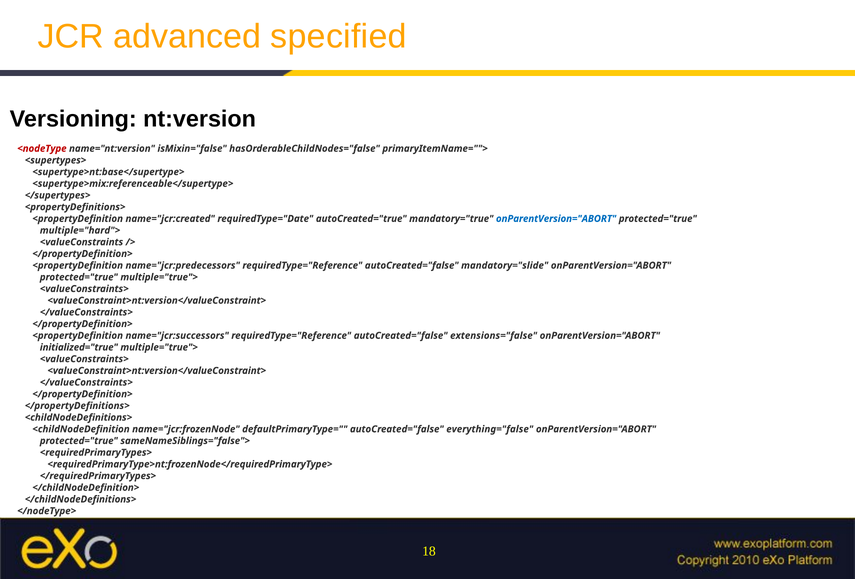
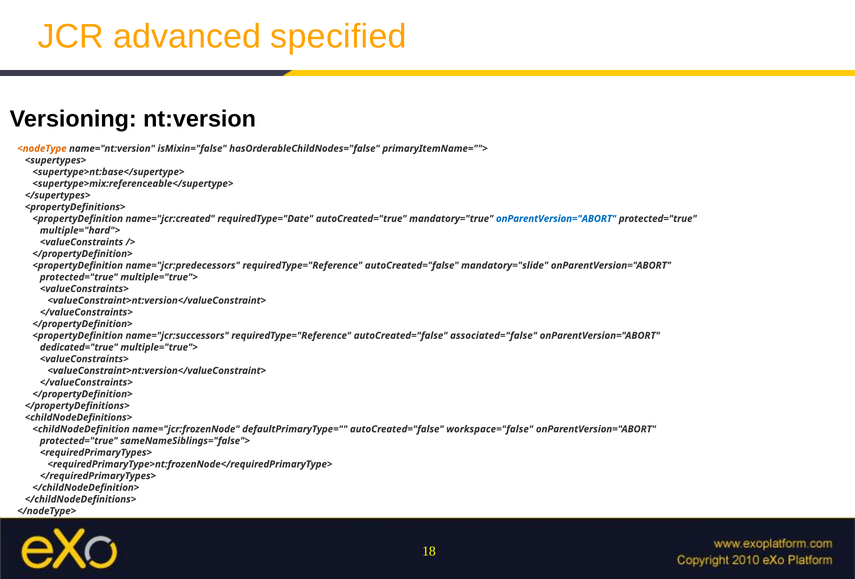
<nodeType colour: red -> orange
extensions="false: extensions="false -> associated="false
initialized="true: initialized="true -> dedicated="true
everything="false: everything="false -> workspace="false
